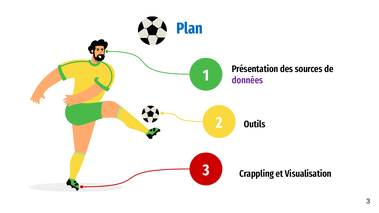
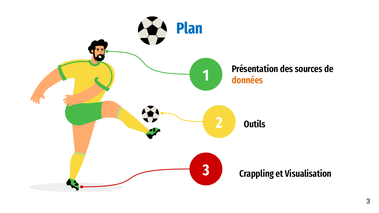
données colour: purple -> orange
